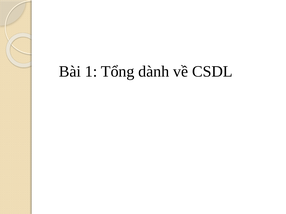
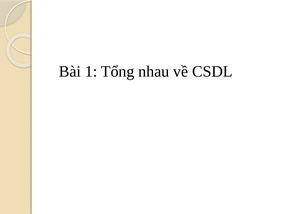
dành: dành -> nhau
